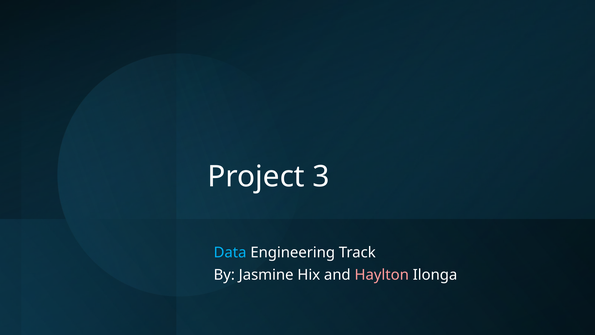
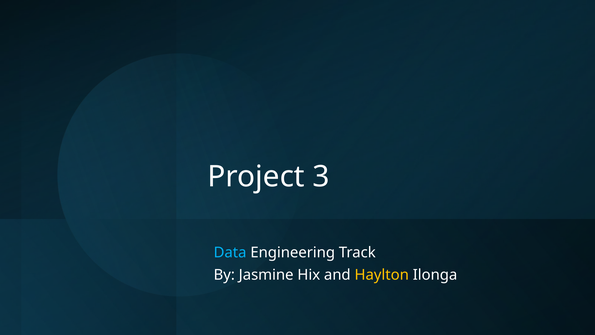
Haylton colour: pink -> yellow
